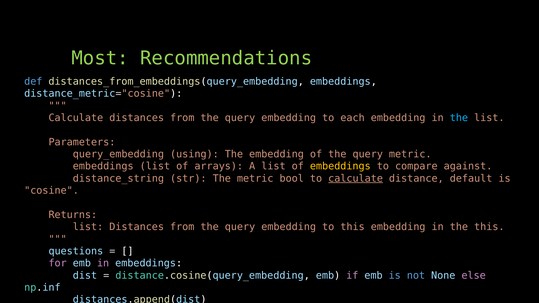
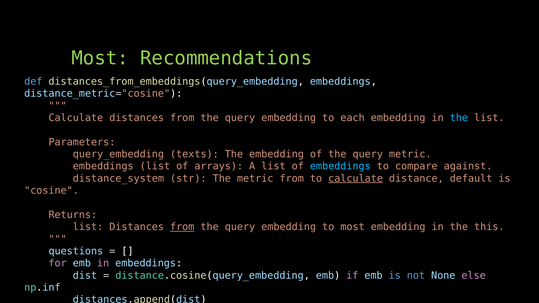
using: using -> texts
embeddings at (340, 166) colour: yellow -> light blue
distance_string: distance_string -> distance_system
metric bool: bool -> from
from at (182, 227) underline: none -> present
to this: this -> most
